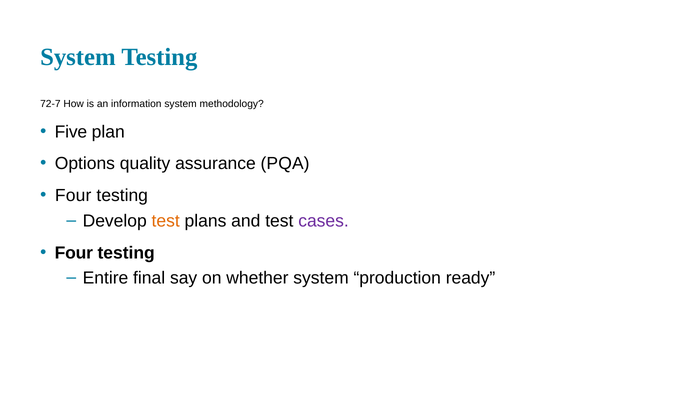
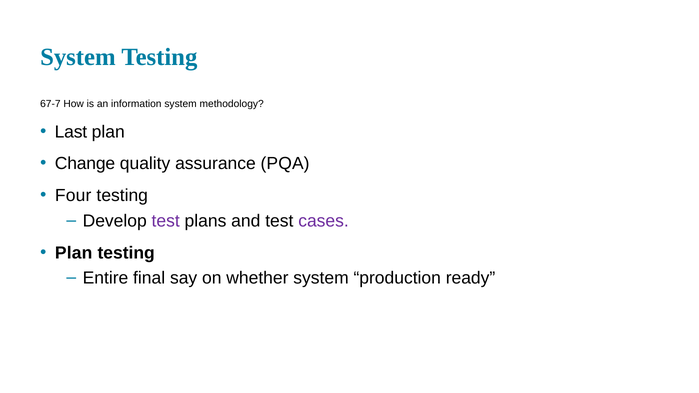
72-7: 72-7 -> 67-7
Five: Five -> Last
Options: Options -> Change
test at (166, 221) colour: orange -> purple
Four at (74, 253): Four -> Plan
